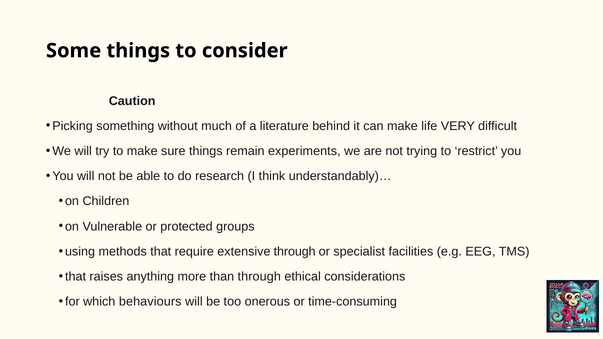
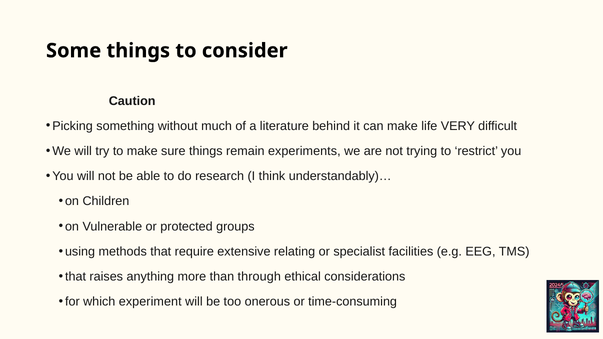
extensive through: through -> relating
behaviours: behaviours -> experiment
